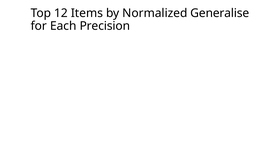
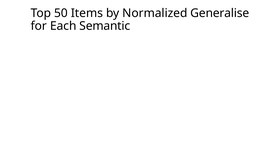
12: 12 -> 50
Precision: Precision -> Semantic
